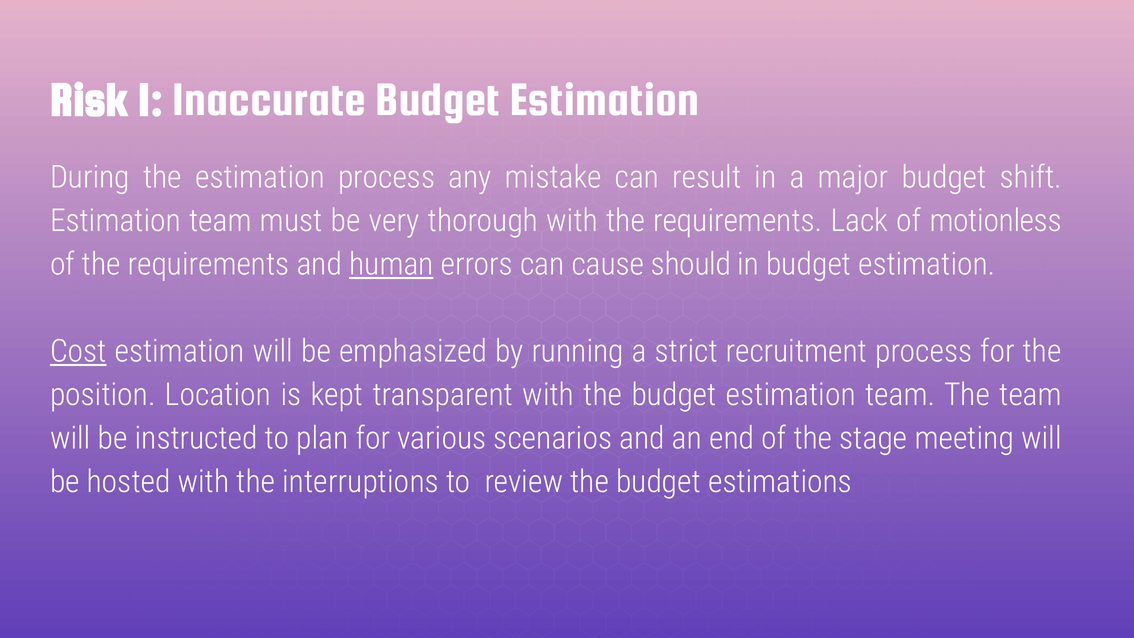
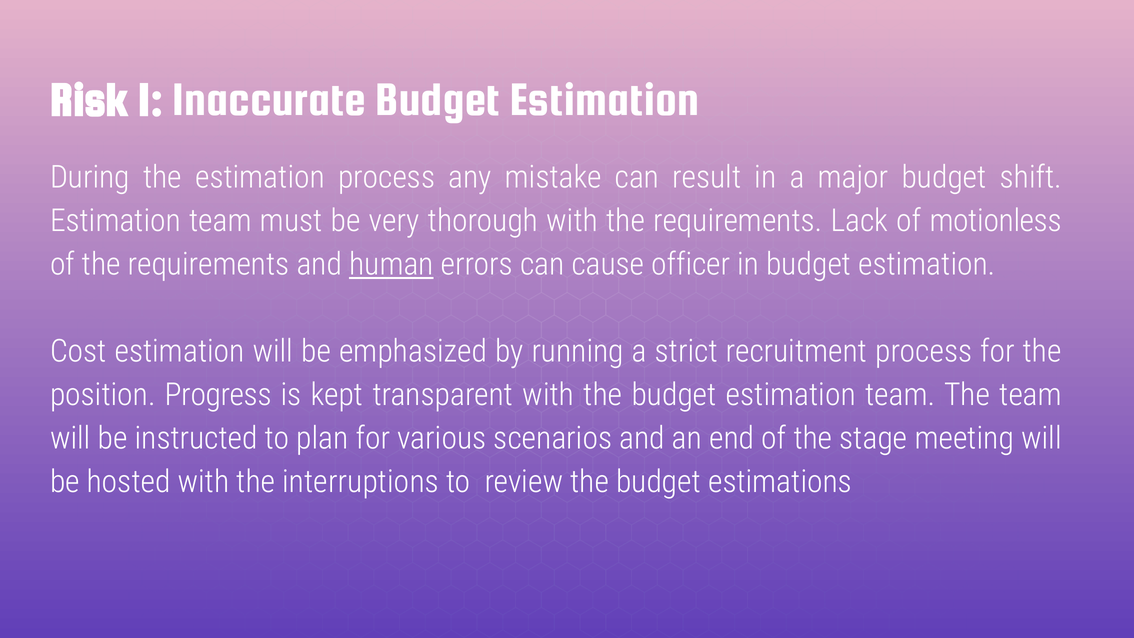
should: should -> officer
Cost underline: present -> none
Location: Location -> Progress
